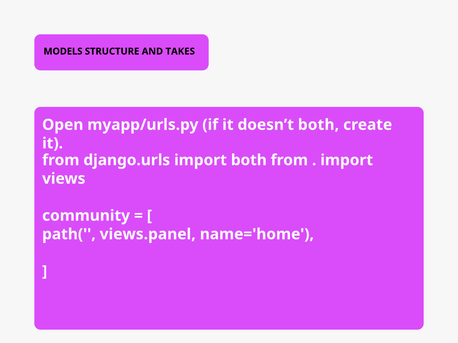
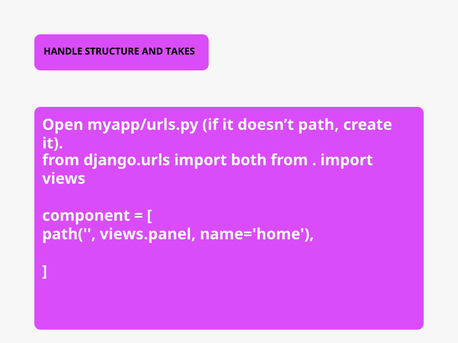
MODELS: MODELS -> HANDLE
doesn’t both: both -> path
community: community -> component
